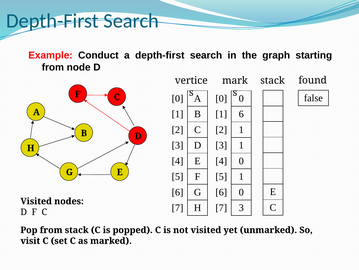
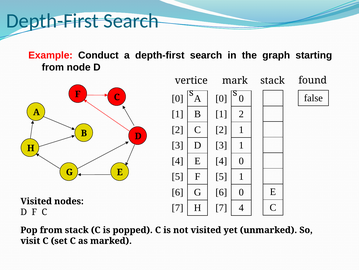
6 at (241, 114): 6 -> 2
7 3: 3 -> 4
